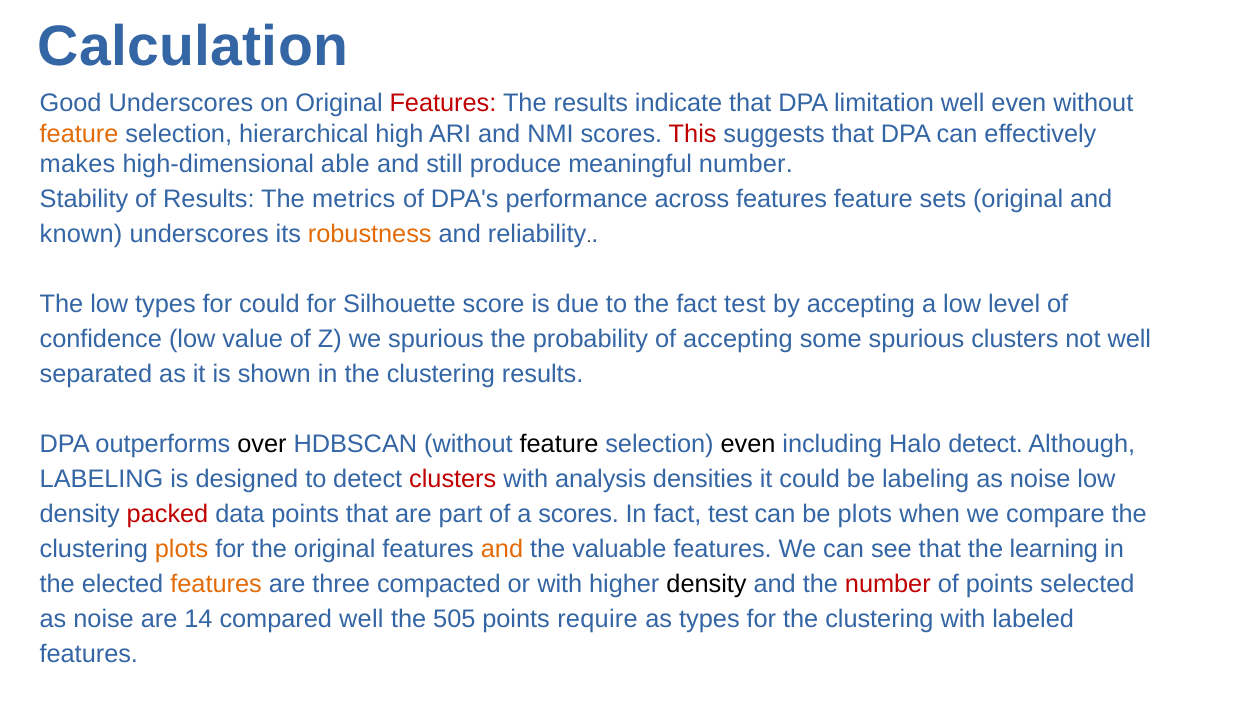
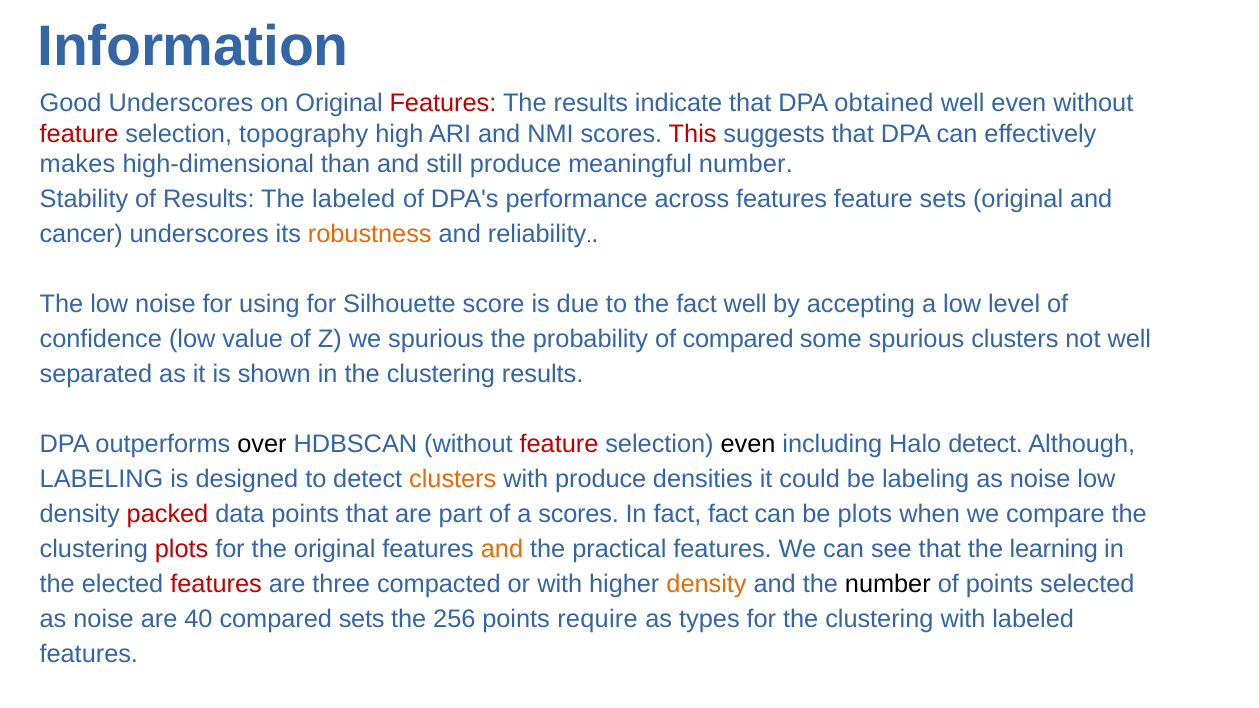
Calculation: Calculation -> Information
limitation: limitation -> obtained
feature at (79, 134) colour: orange -> red
hierarchical: hierarchical -> topography
able: able -> than
The metrics: metrics -> labeled
known: known -> cancer
low types: types -> noise
for could: could -> using
the fact test: test -> well
of accepting: accepting -> compared
feature at (559, 444) colour: black -> red
clusters at (453, 479) colour: red -> orange
with analysis: analysis -> produce
In fact test: test -> fact
plots at (182, 549) colour: orange -> red
valuable: valuable -> practical
features at (216, 584) colour: orange -> red
density at (707, 584) colour: black -> orange
number at (888, 584) colour: red -> black
14: 14 -> 40
compared well: well -> sets
505: 505 -> 256
